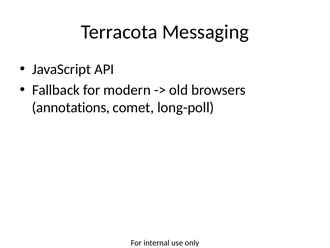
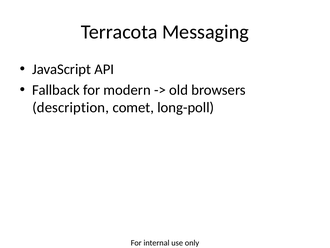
annotations: annotations -> description
